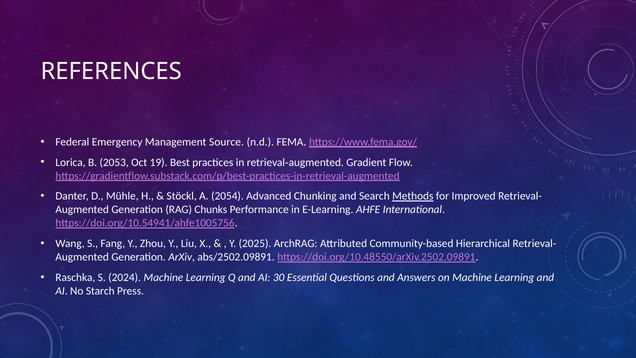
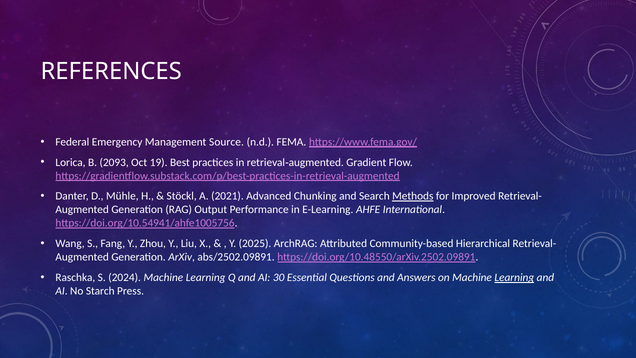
2053: 2053 -> 2093
2054: 2054 -> 2021
Chunks: Chunks -> Output
Learning at (514, 277) underline: none -> present
